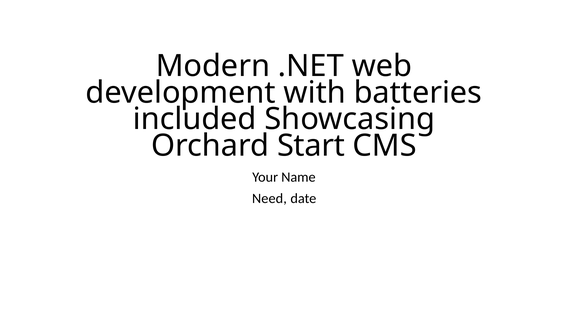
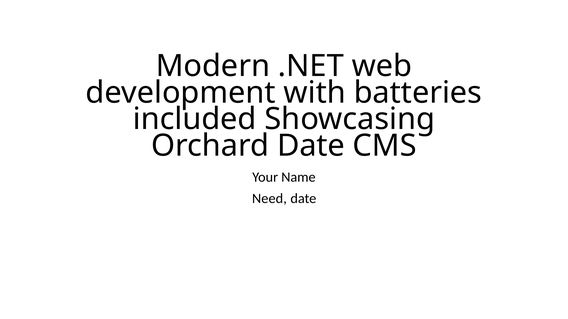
Orchard Start: Start -> Date
